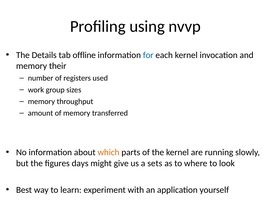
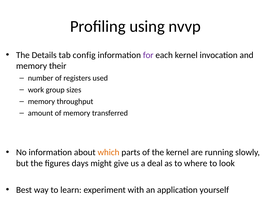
offline: offline -> config
for colour: blue -> purple
sets: sets -> deal
